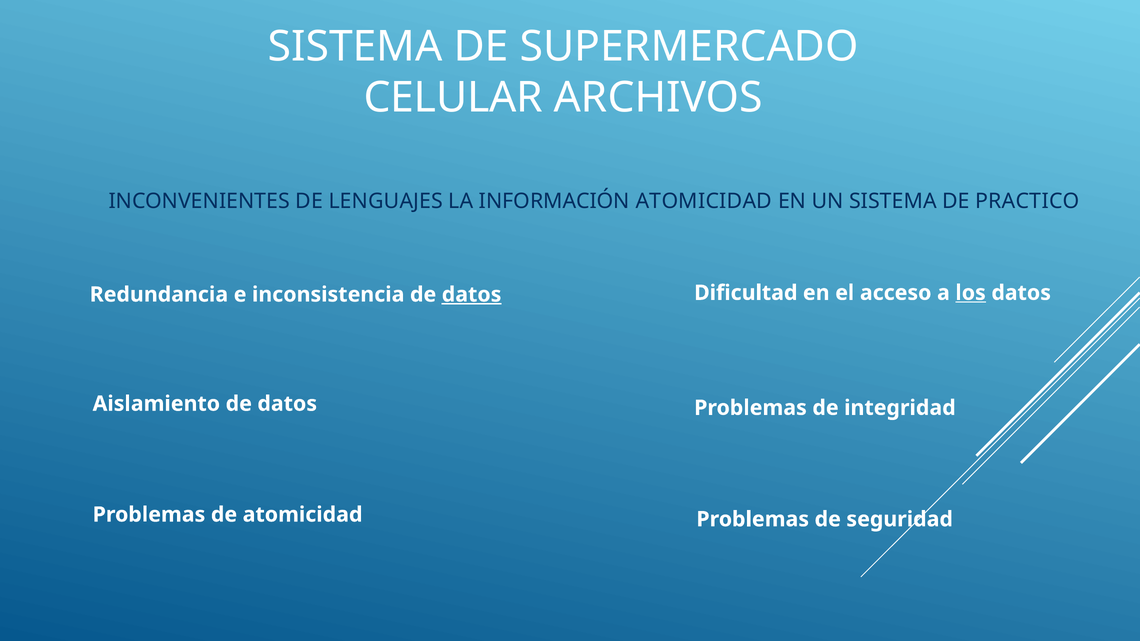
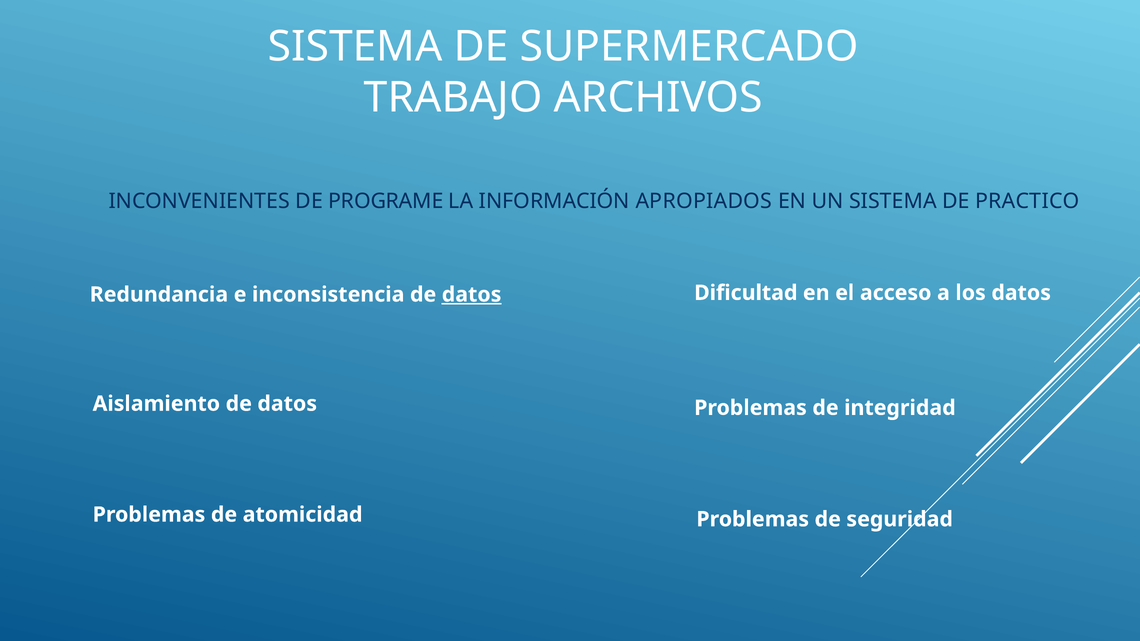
CELULAR: CELULAR -> TRABAJO
LENGUAJES: LENGUAJES -> PROGRAME
INFORMACIÓN ATOMICIDAD: ATOMICIDAD -> APROPIADOS
los underline: present -> none
